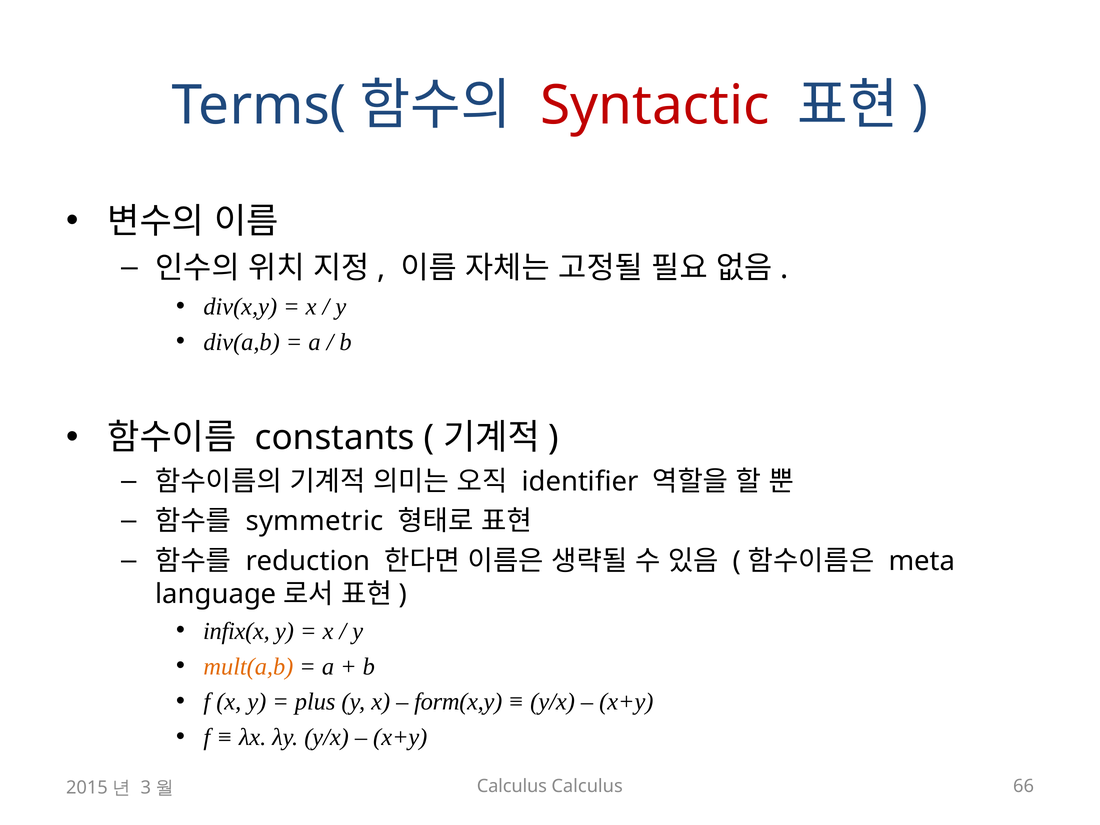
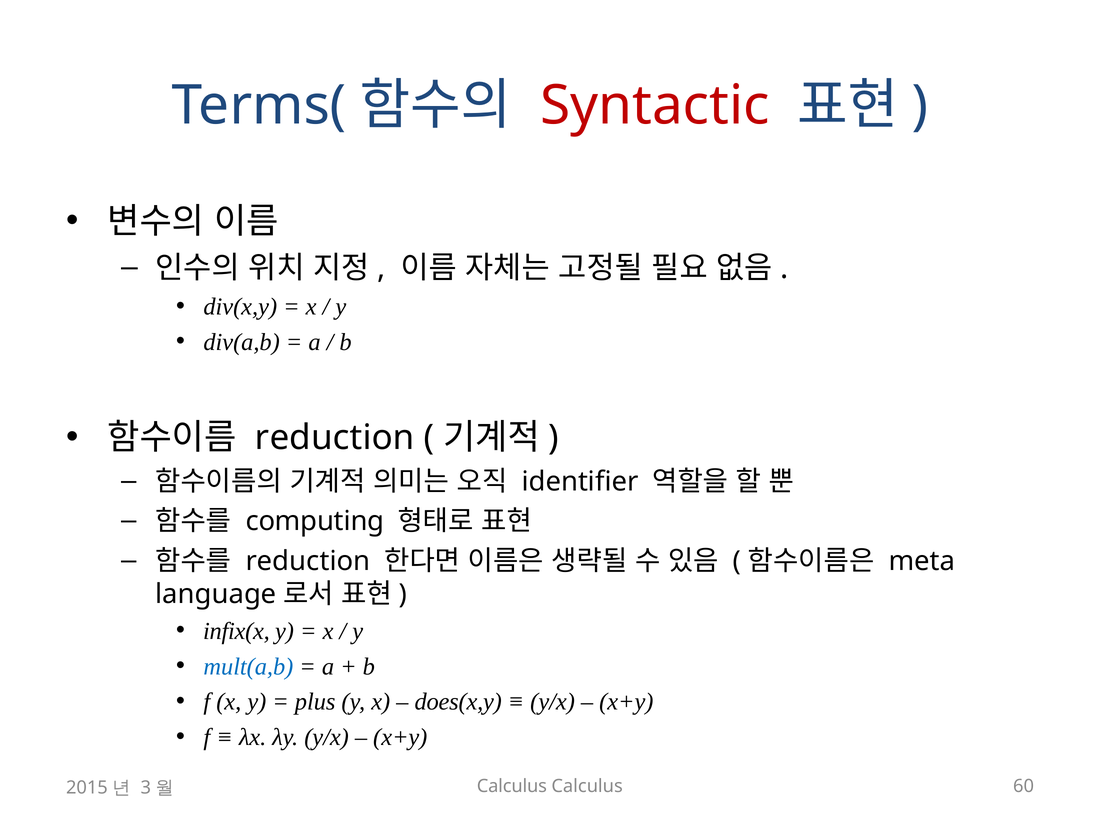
constants at (335, 438): constants -> reduction
symmetric: symmetric -> computing
mult(a,b colour: orange -> blue
form(x,y: form(x,y -> does(x,y
66: 66 -> 60
